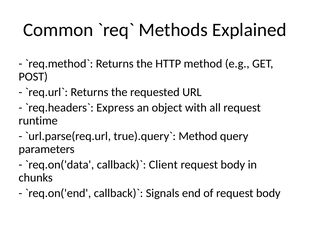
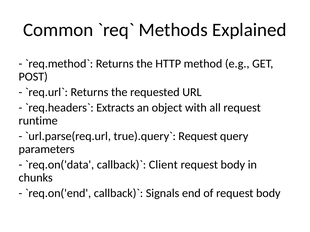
Express: Express -> Extracts
Method at (198, 136): Method -> Request
